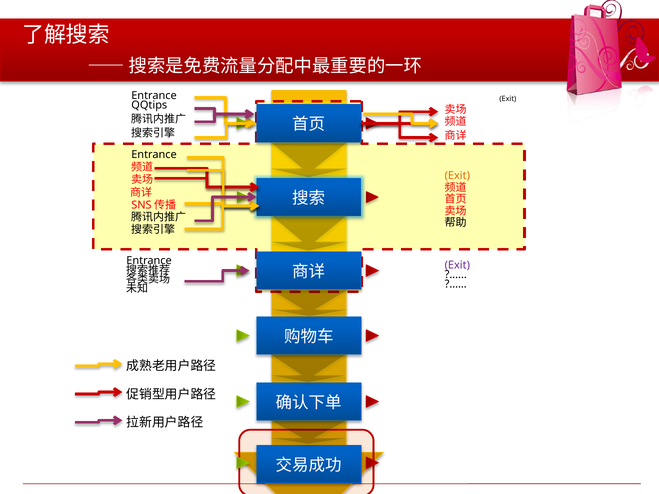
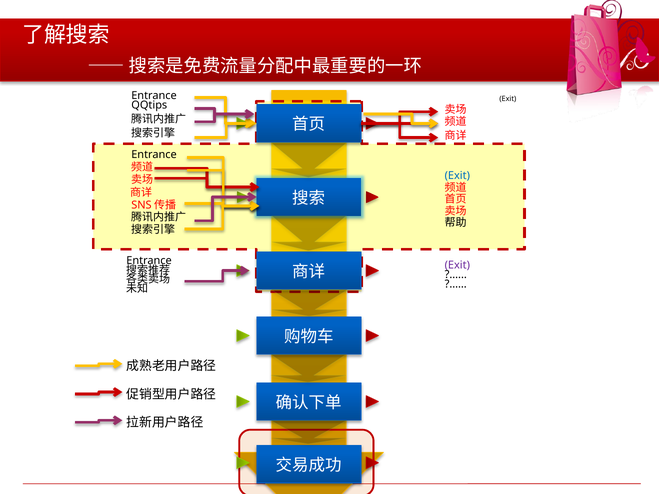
Exit at (457, 176) colour: orange -> blue
